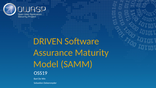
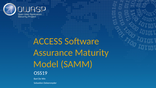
DRIVEN: DRIVEN -> ACCESS
